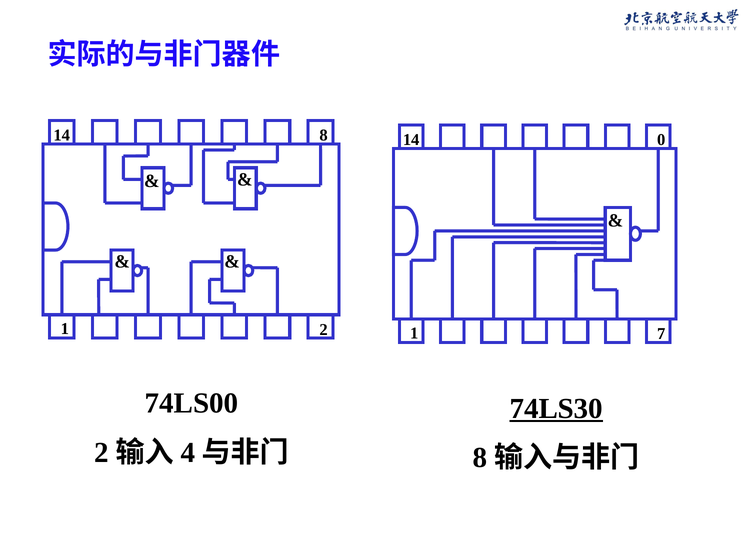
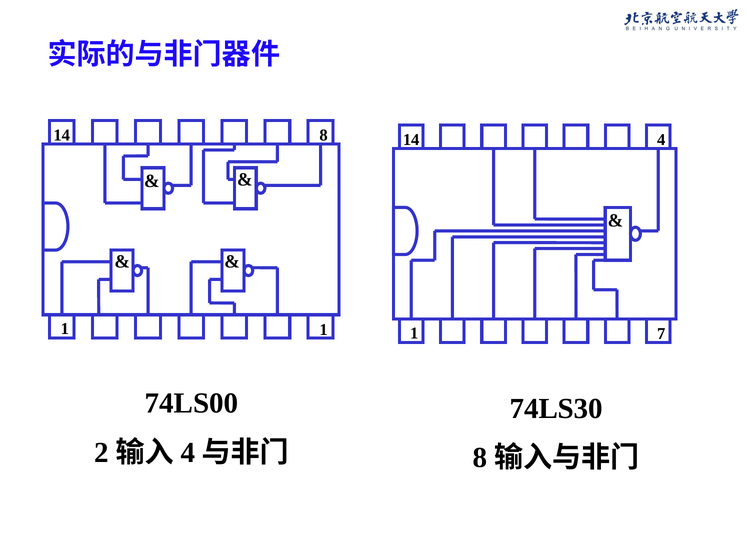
14 0: 0 -> 4
1 2: 2 -> 1
74LS30 underline: present -> none
